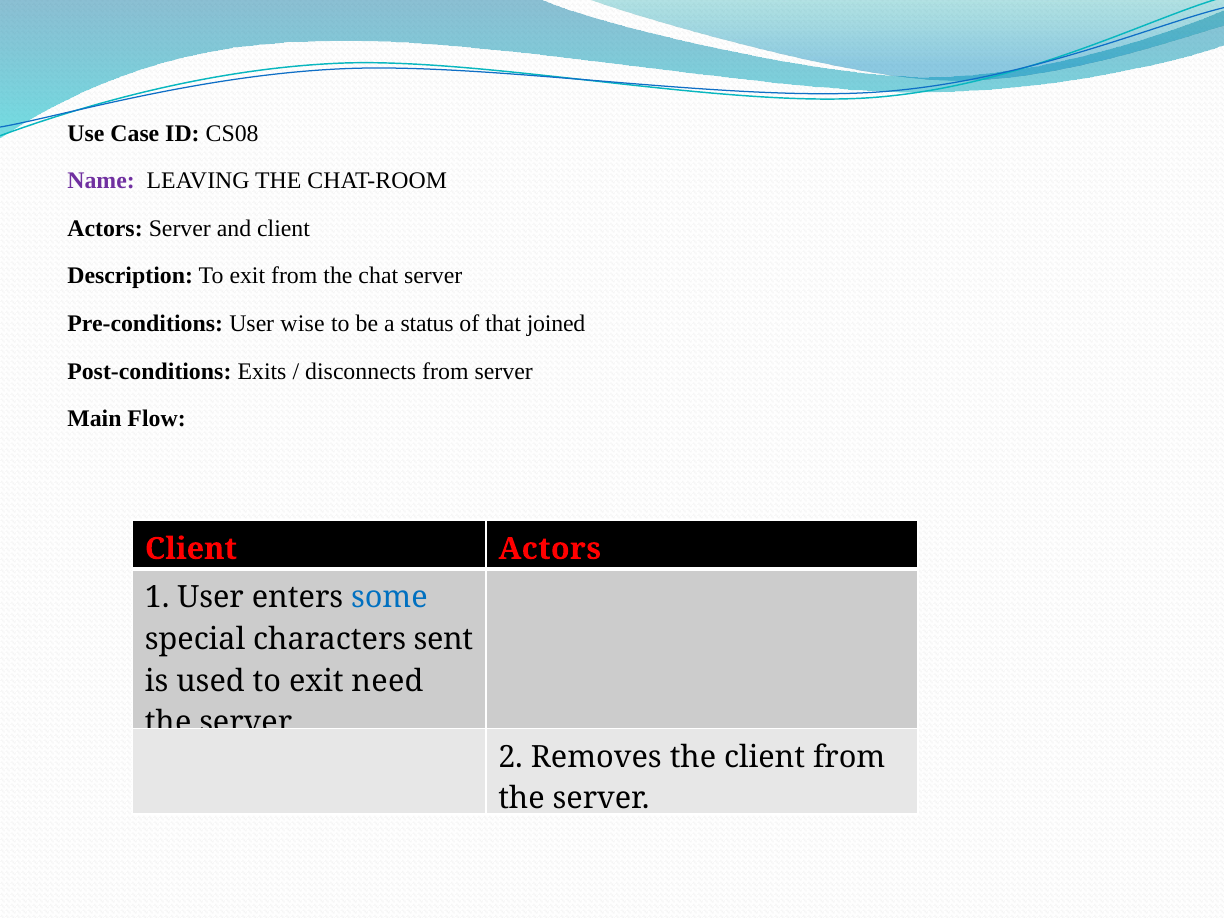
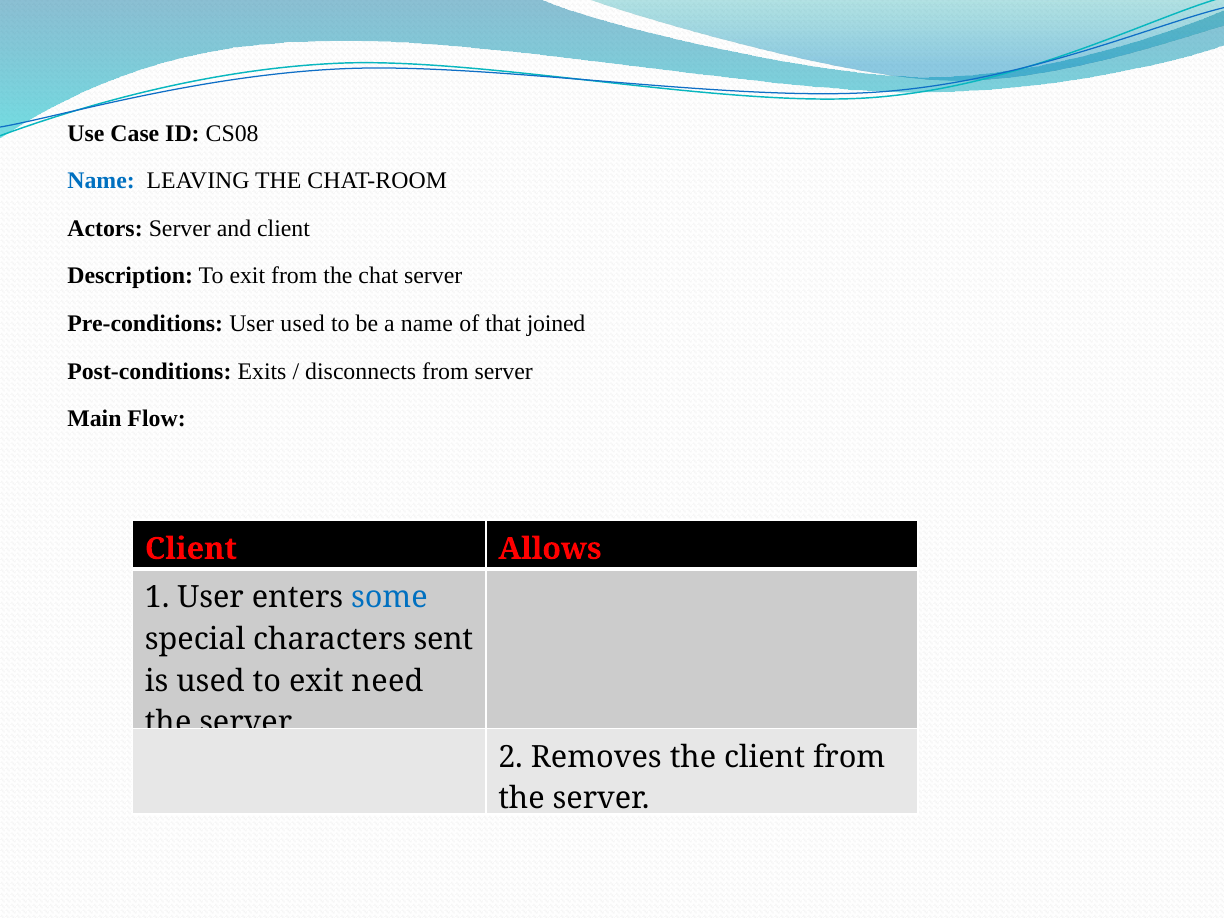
Name at (101, 181) colour: purple -> blue
User wise: wise -> used
a status: status -> name
Client Actors: Actors -> Allows
